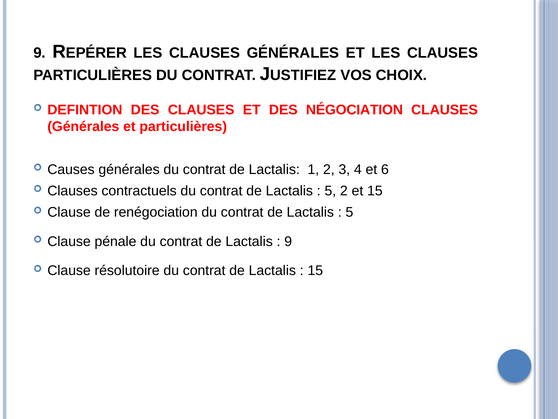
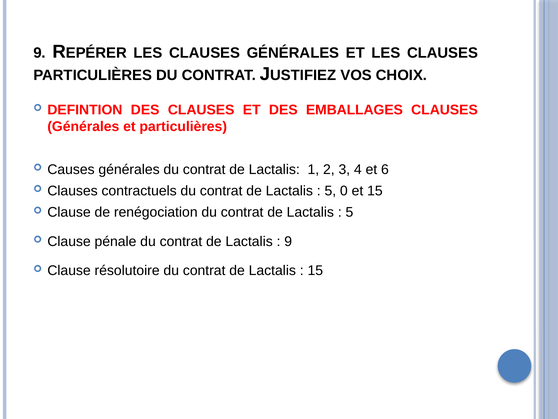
NÉGOCIATION: NÉGOCIATION -> EMBALLAGES
5 2: 2 -> 0
